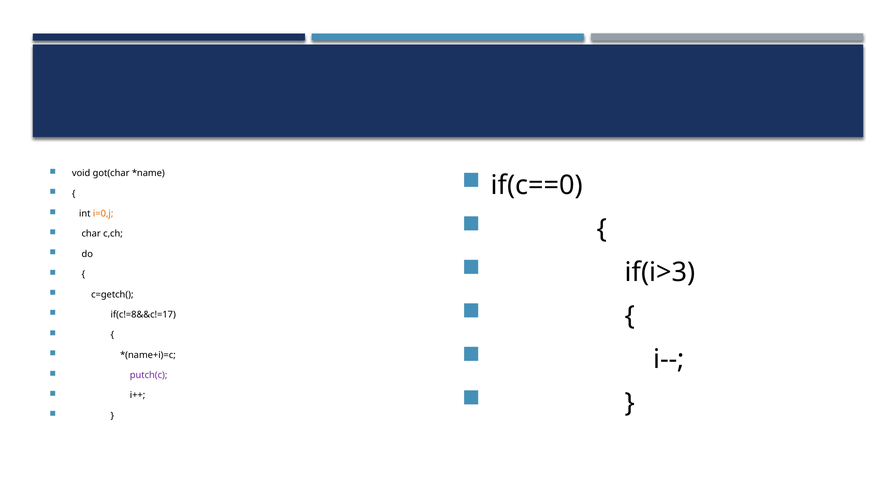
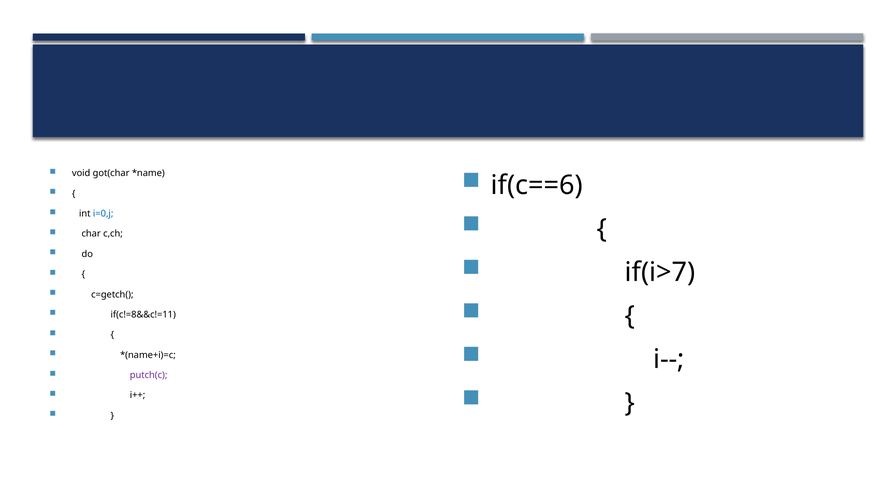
if(c==0: if(c==0 -> if(c==6
i=0,j colour: orange -> blue
if(i>3: if(i>3 -> if(i>7
if(c!=8&&c!=17: if(c!=8&&c!=17 -> if(c!=8&&c!=11
